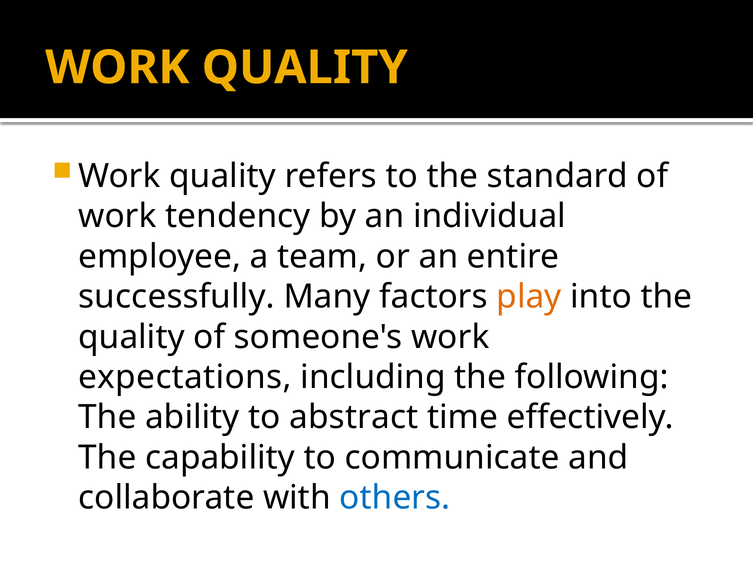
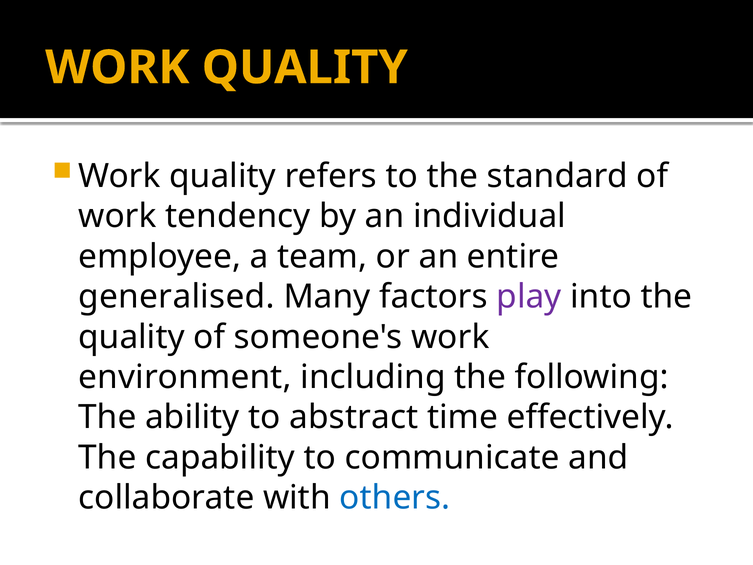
successfully: successfully -> generalised
play colour: orange -> purple
expectations: expectations -> environment
